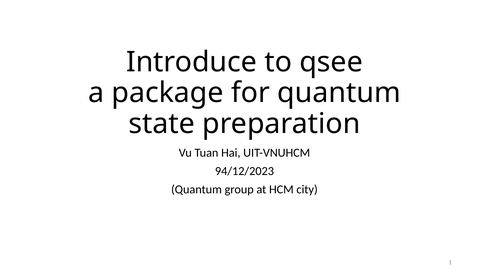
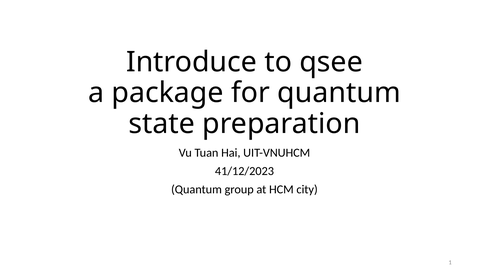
94/12/2023: 94/12/2023 -> 41/12/2023
